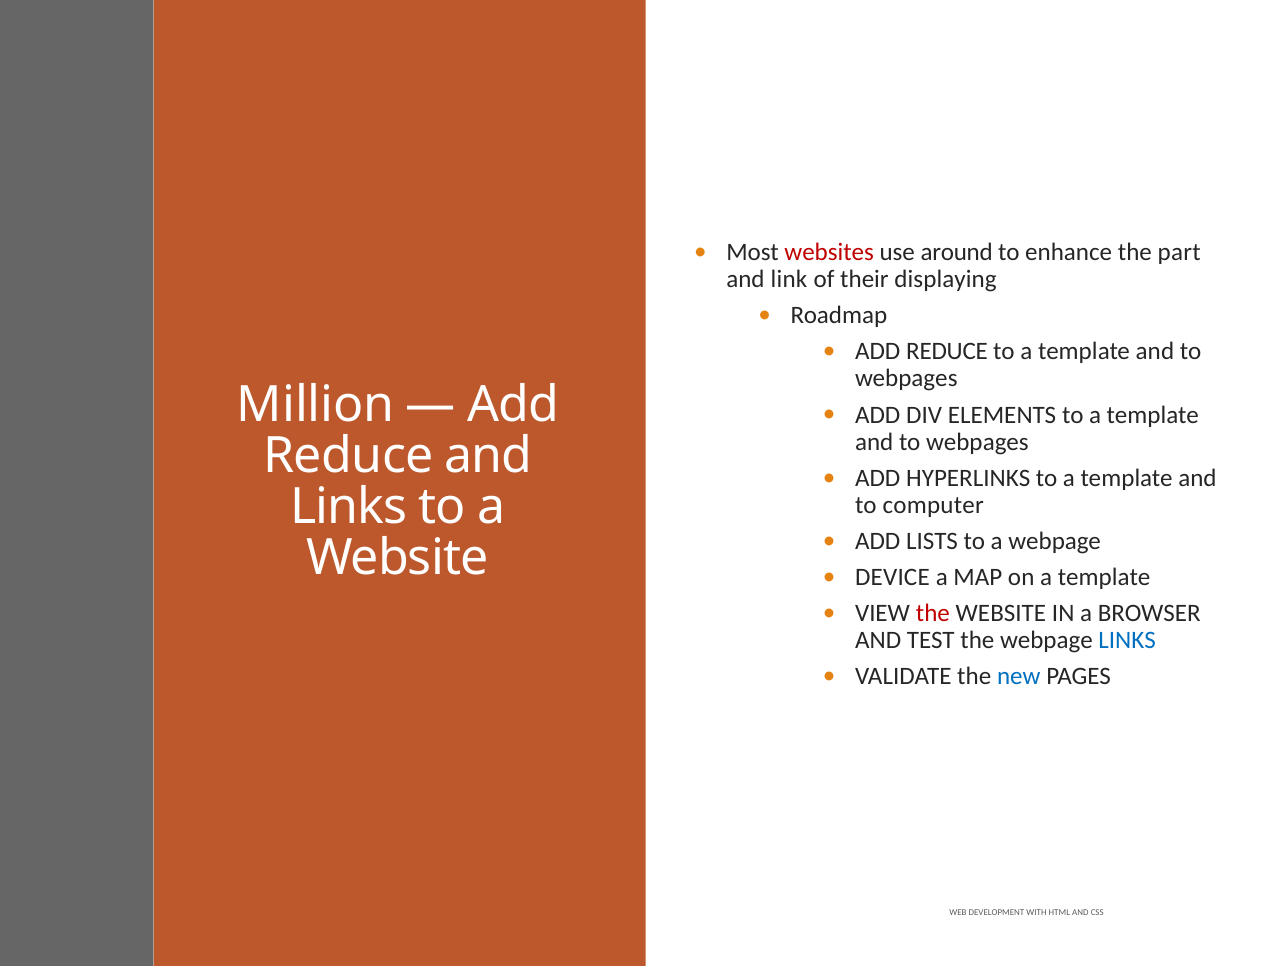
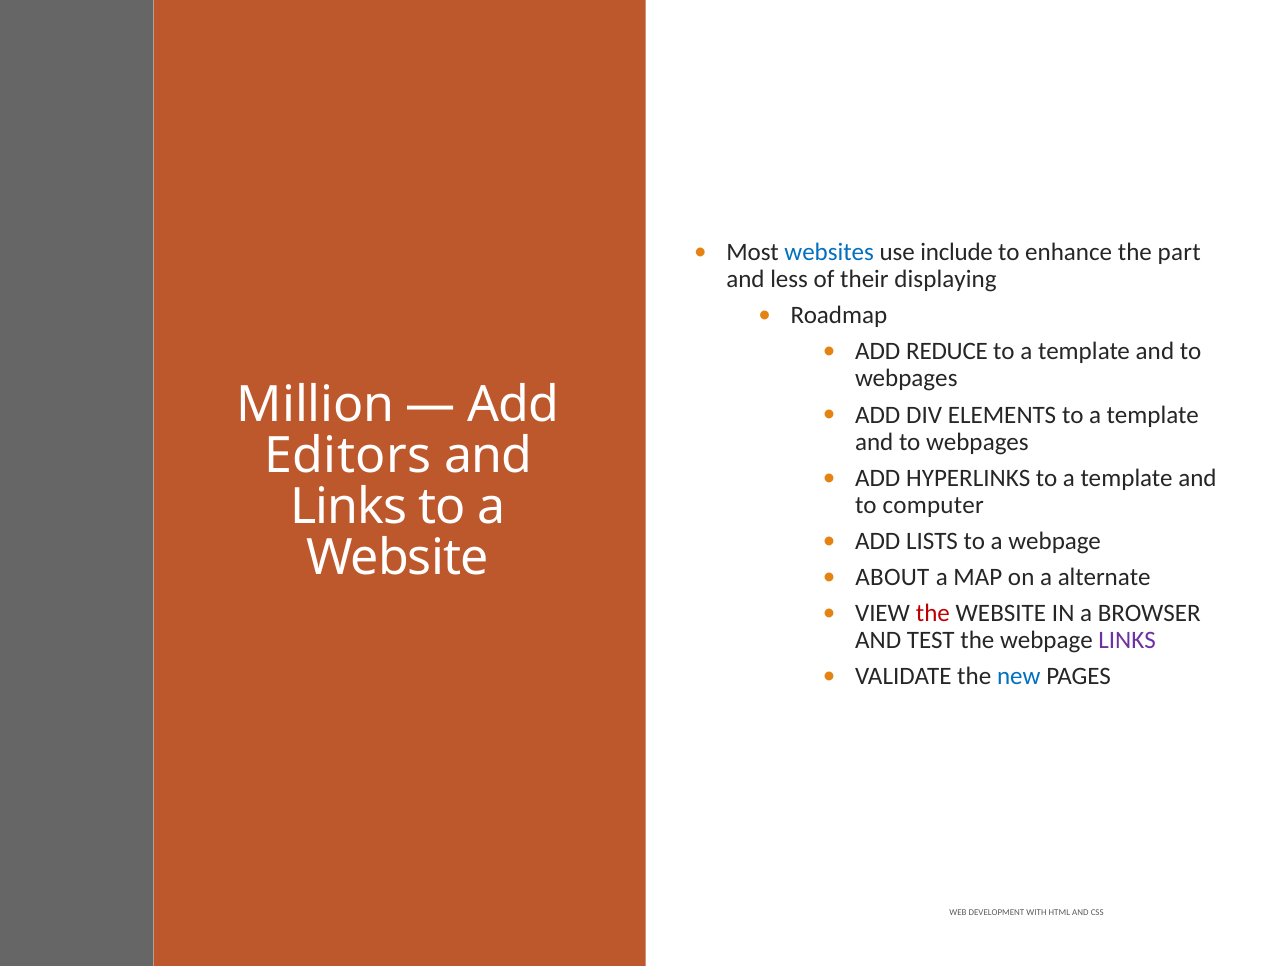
websites colour: red -> blue
around: around -> include
link: link -> less
Reduce at (349, 456): Reduce -> Editors
DEVICE: DEVICE -> ABOUT
on a template: template -> alternate
LINKS at (1127, 640) colour: blue -> purple
